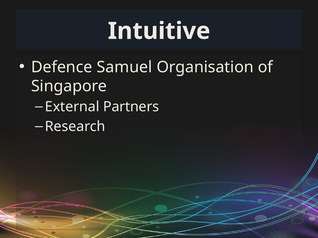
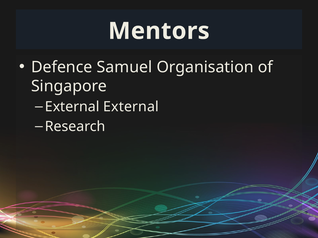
Intuitive: Intuitive -> Mentors
External Partners: Partners -> External
